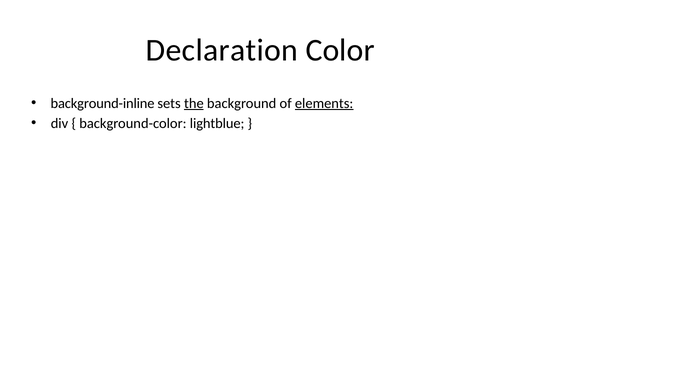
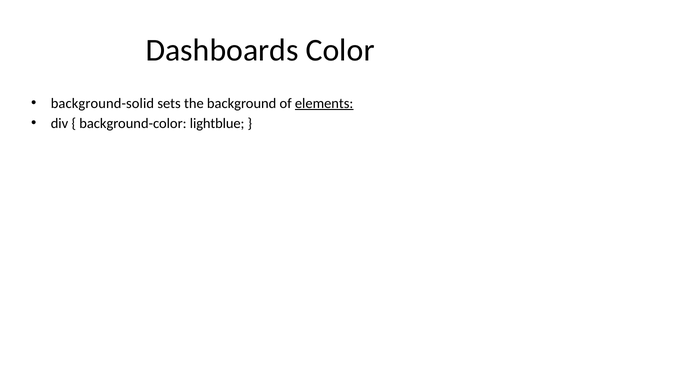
Declaration: Declaration -> Dashboards
background-inline: background-inline -> background-solid
the underline: present -> none
